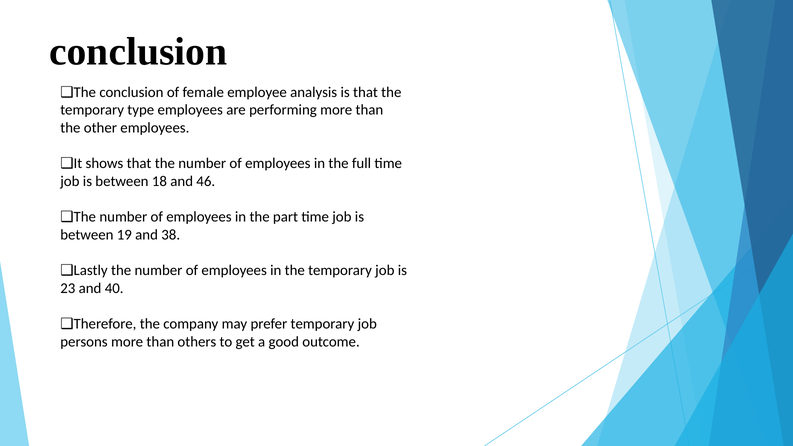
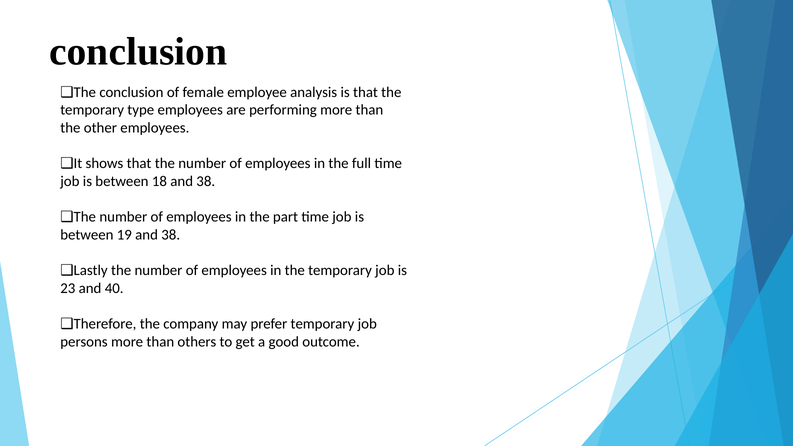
18 and 46: 46 -> 38
